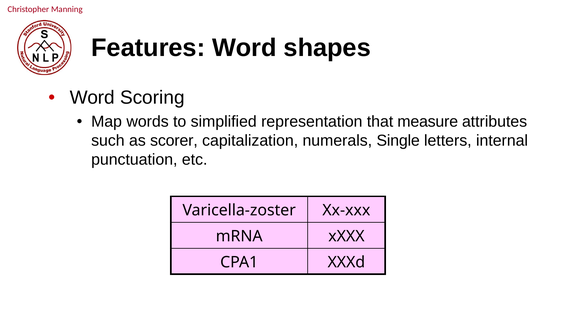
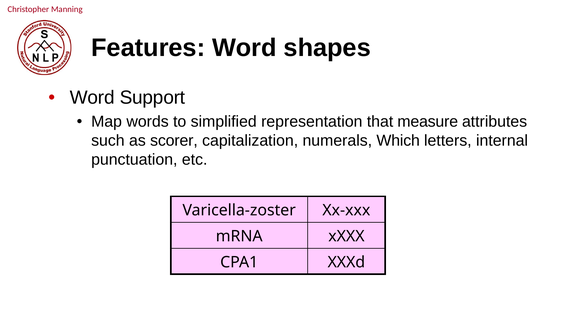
Scoring: Scoring -> Support
Single: Single -> Which
